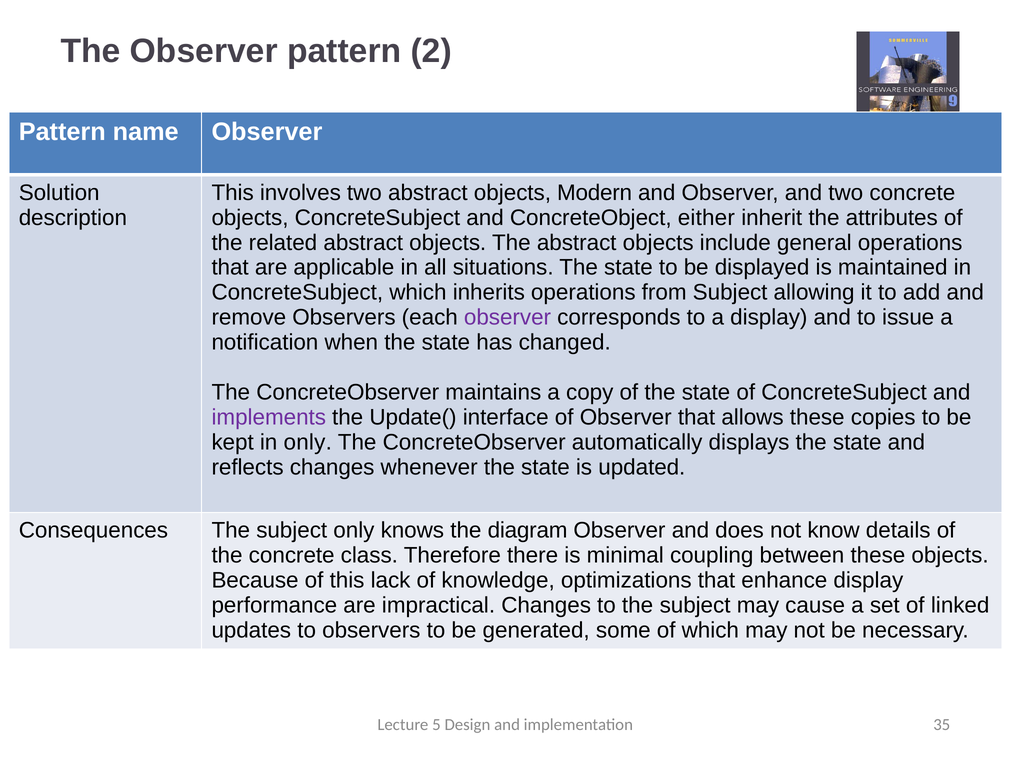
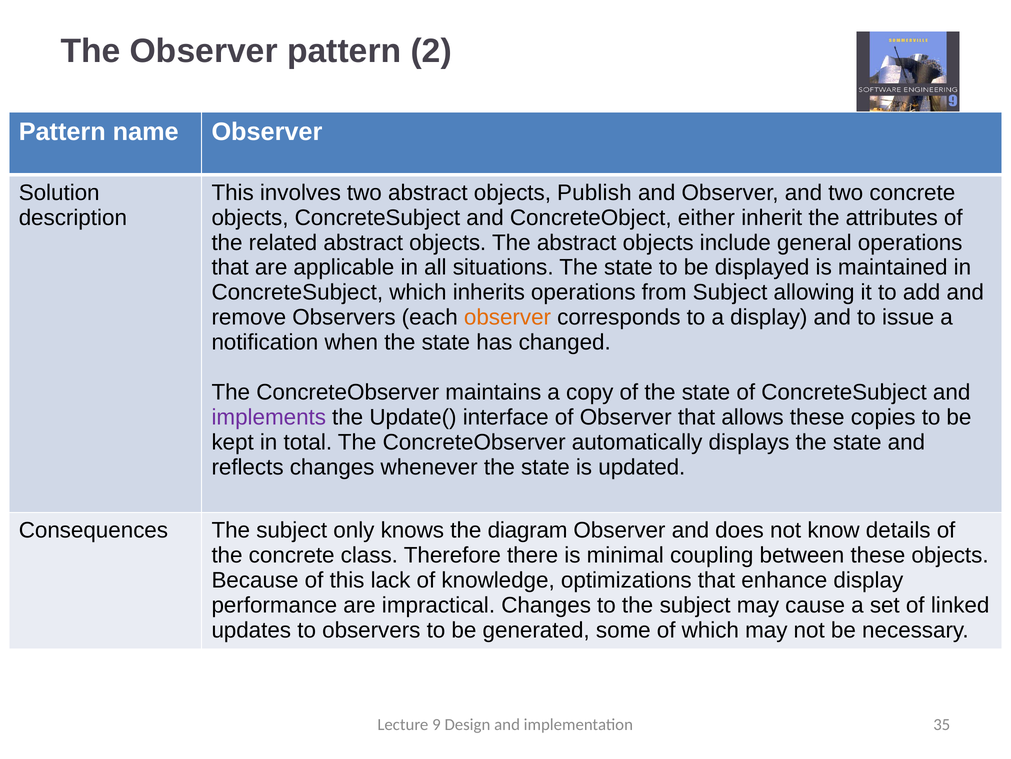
Modern: Modern -> Publish
observer at (508, 317) colour: purple -> orange
in only: only -> total
5: 5 -> 9
